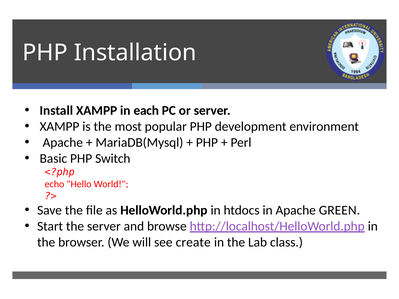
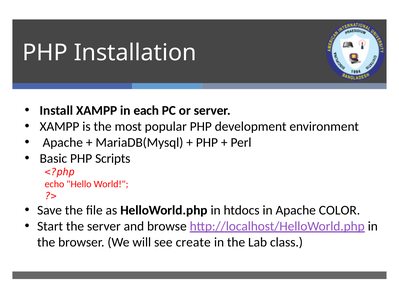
Switch: Switch -> Scripts
GREEN: GREEN -> COLOR
